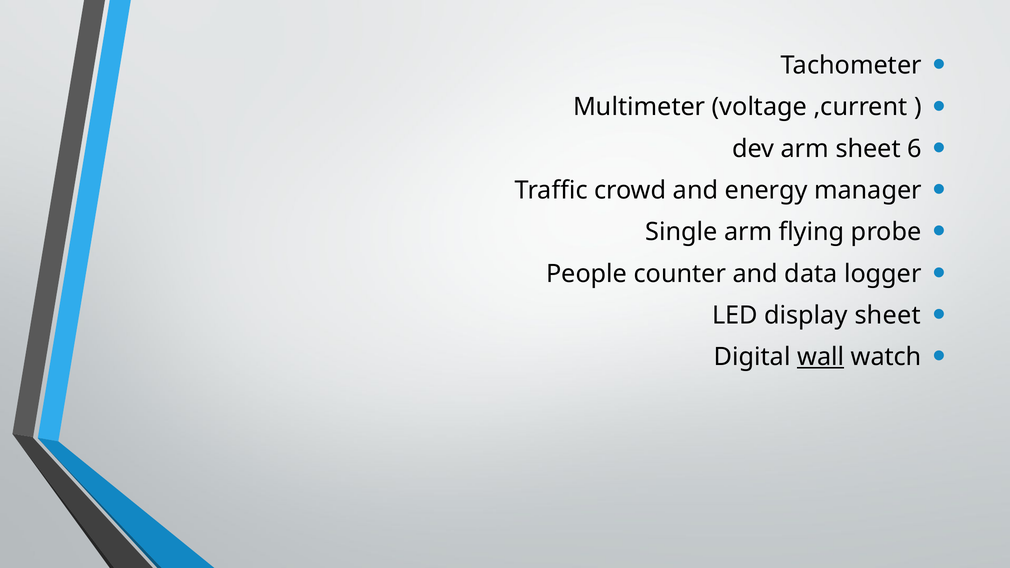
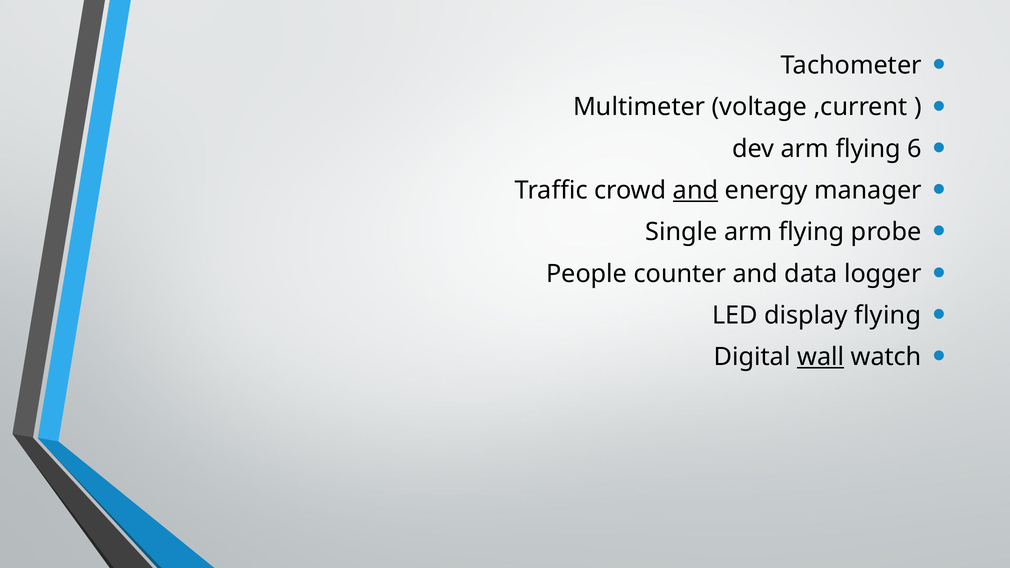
dev arm sheet: sheet -> flying
and at (696, 190) underline: none -> present
display sheet: sheet -> flying
